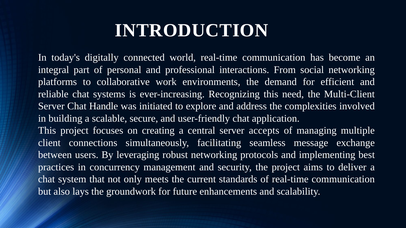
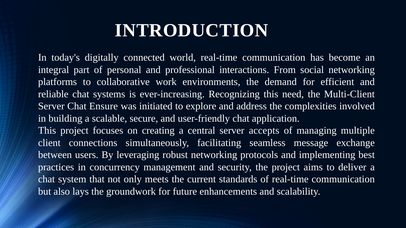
Handle: Handle -> Ensure
